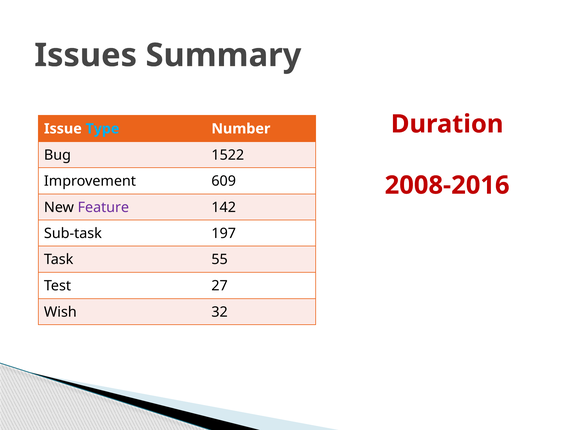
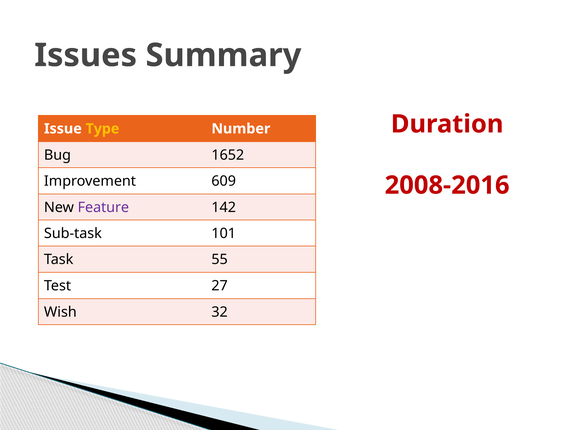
Type colour: light blue -> yellow
1522: 1522 -> 1652
197: 197 -> 101
